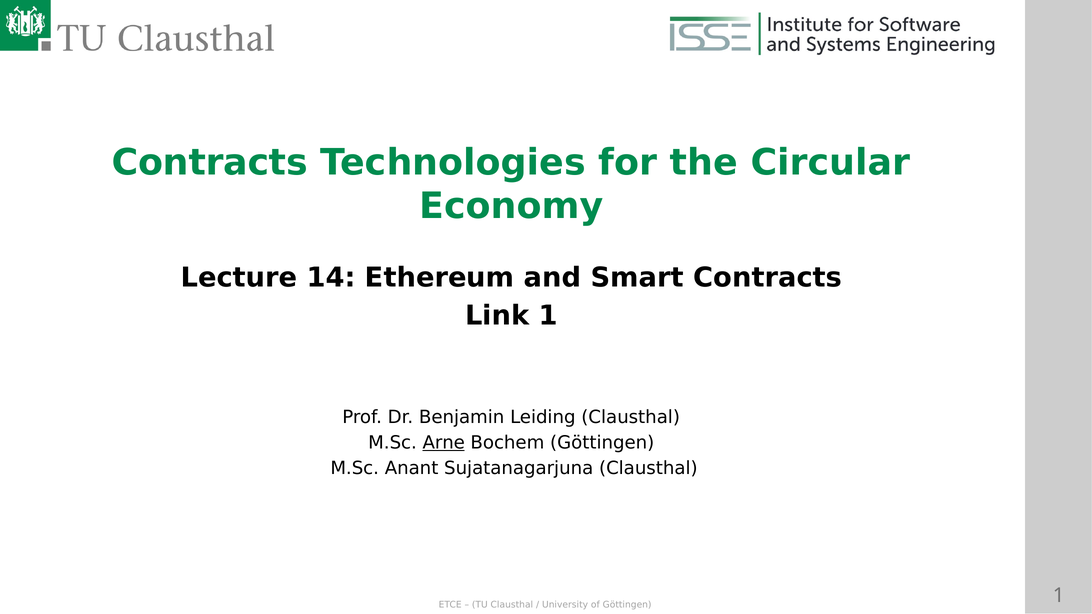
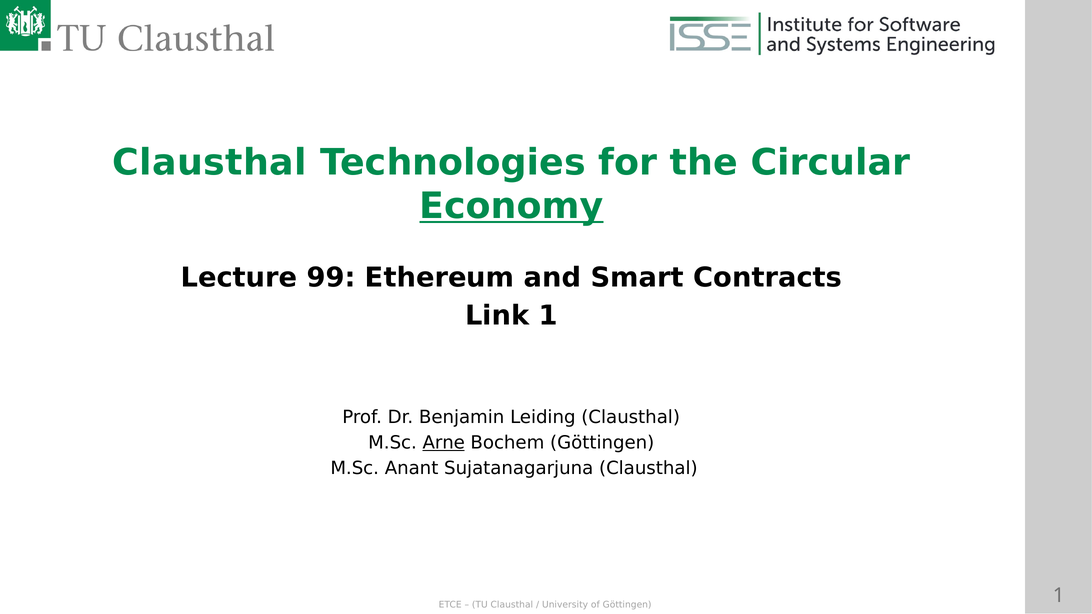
Contracts at (210, 163): Contracts -> Clausthal
Economy underline: none -> present
14: 14 -> 99
